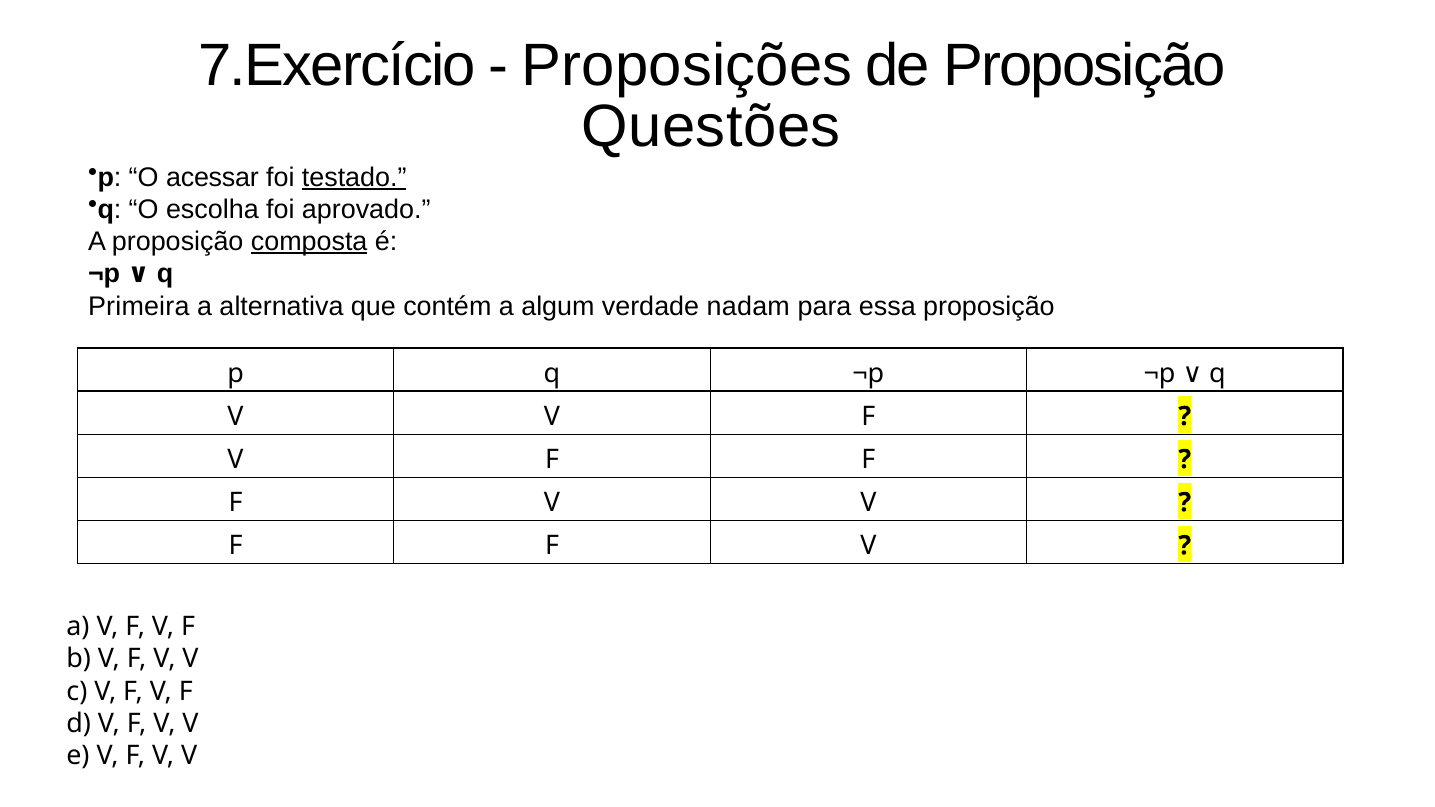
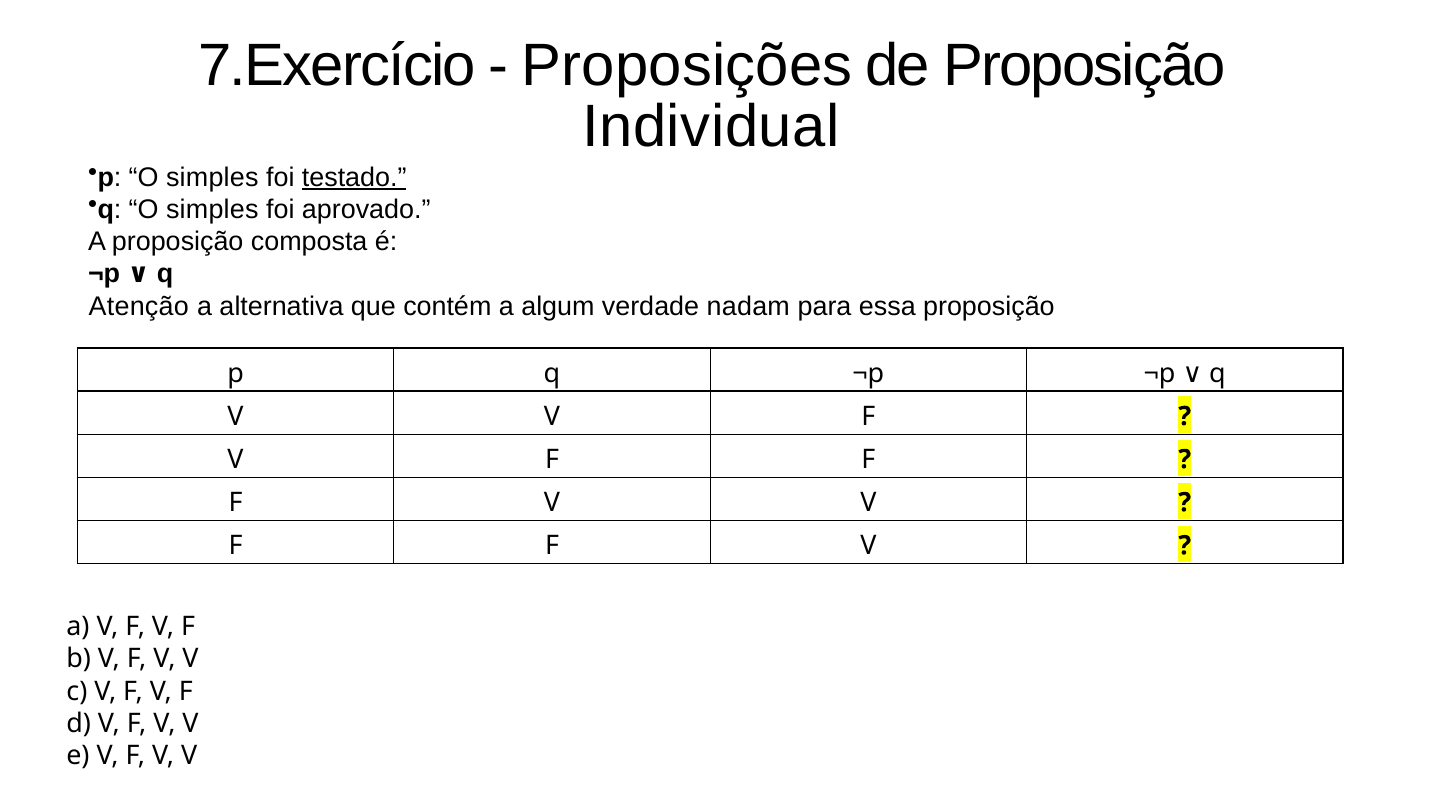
Questões: Questões -> Individual
p O acessar: acessar -> simples
q O escolha: escolha -> simples
composta underline: present -> none
Primeira: Primeira -> Atenção
